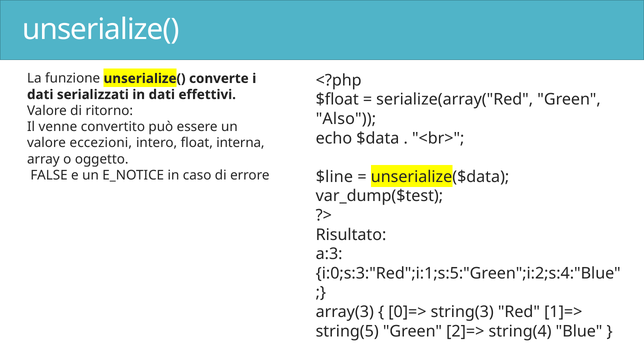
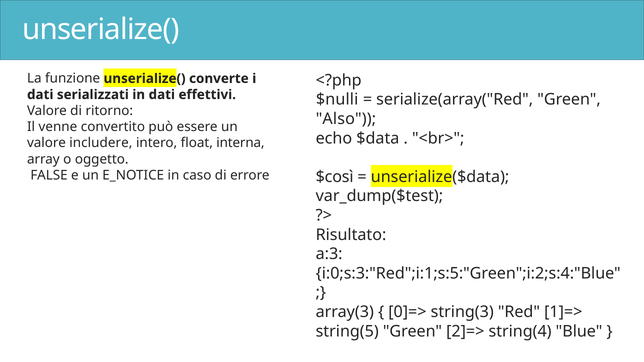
$float: $float -> $nulli
eccezioni: eccezioni -> includere
$line: $line -> $così
